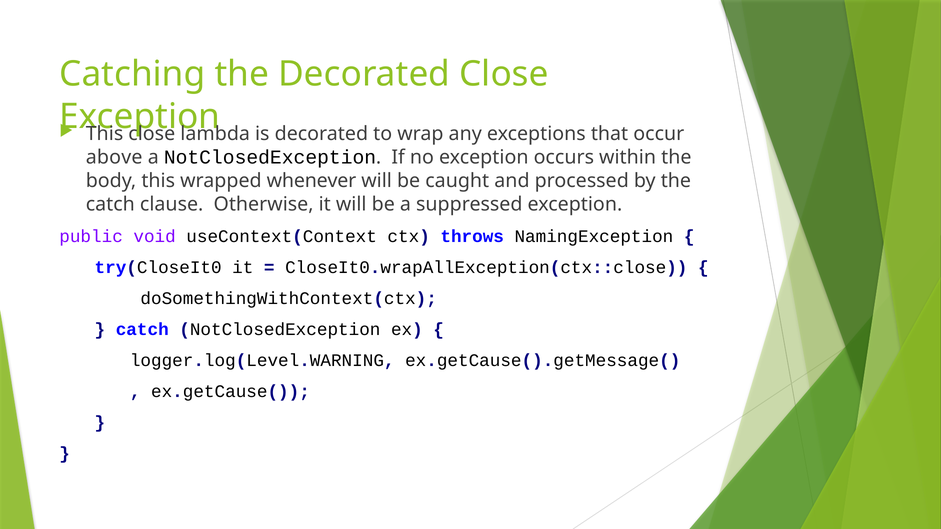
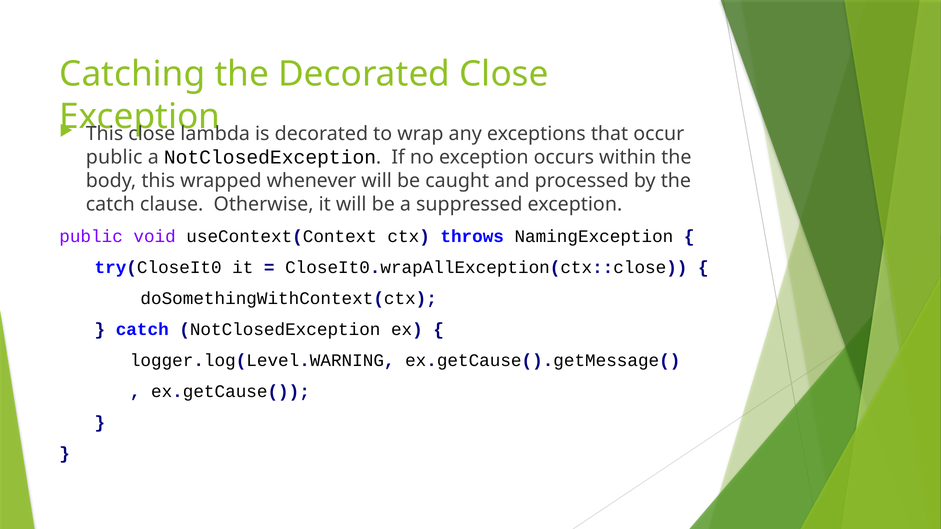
above at (114, 158): above -> public
